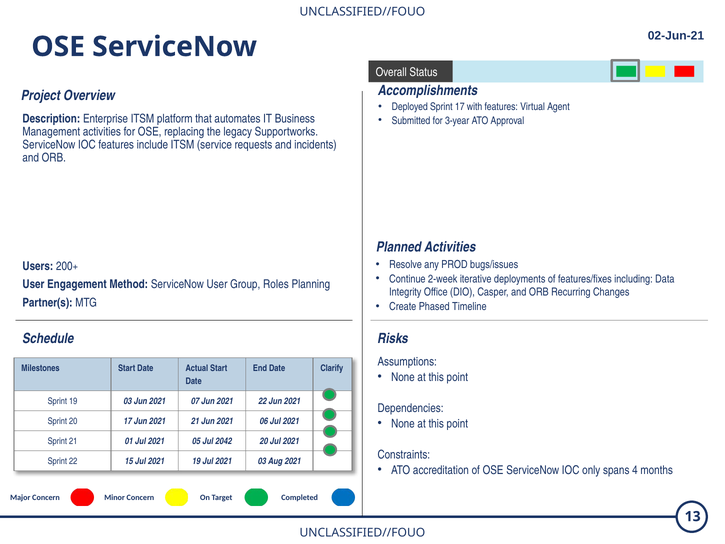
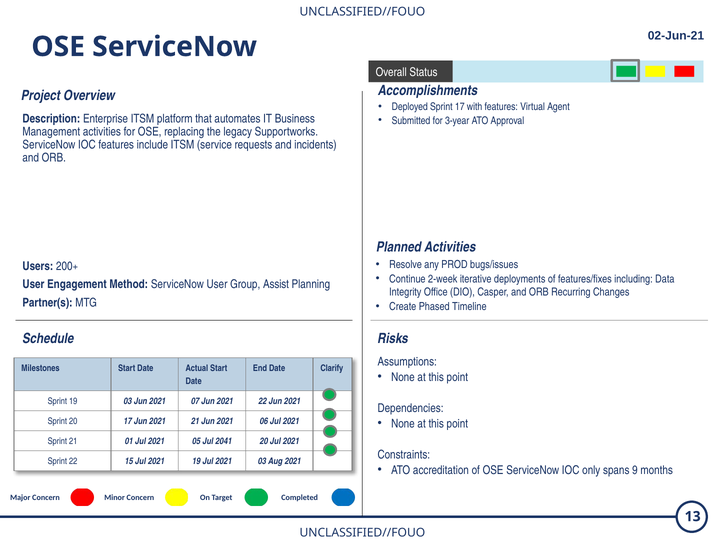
Roles: Roles -> Assist
2042: 2042 -> 2041
4: 4 -> 9
